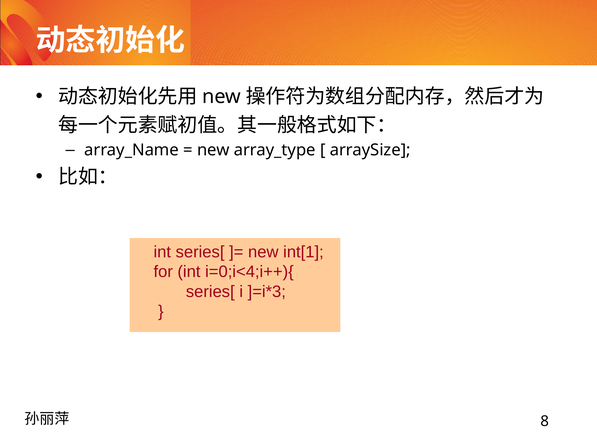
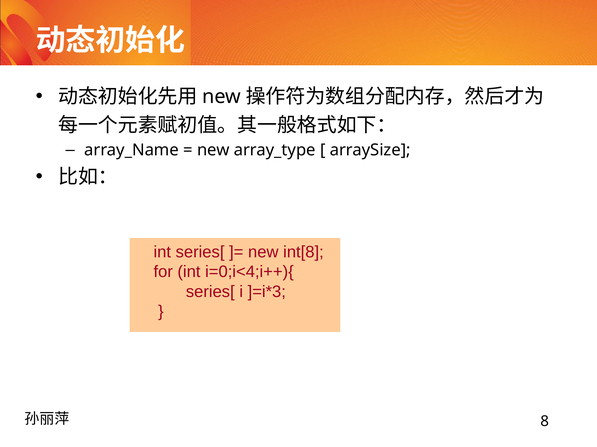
int[1: int[1 -> int[8
